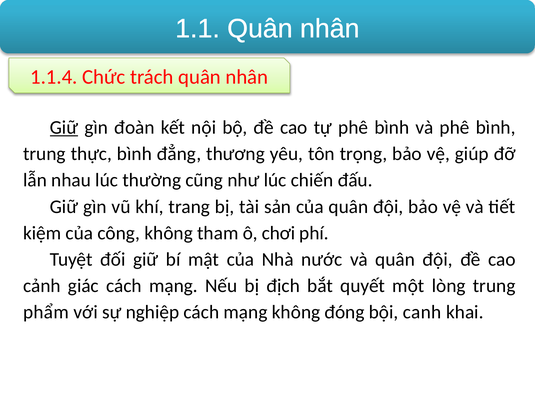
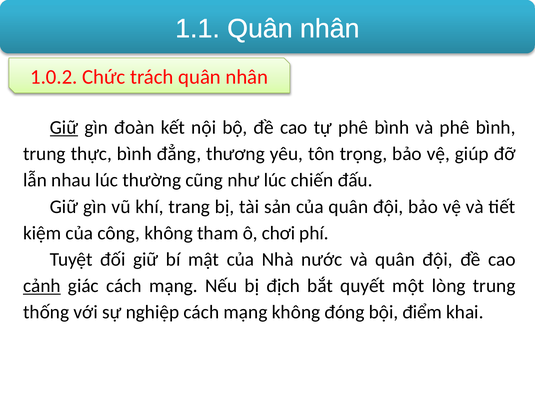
1.1.4: 1.1.4 -> 1.0.2
cảnh underline: none -> present
phẩm: phẩm -> thống
canh: canh -> điểm
